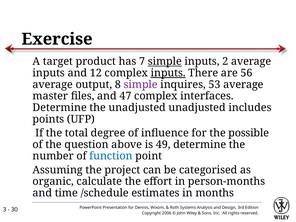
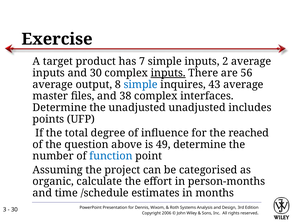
simple at (165, 61) underline: present -> none
and 12: 12 -> 30
simple at (141, 85) colour: purple -> blue
53: 53 -> 43
47: 47 -> 38
possible: possible -> reached
